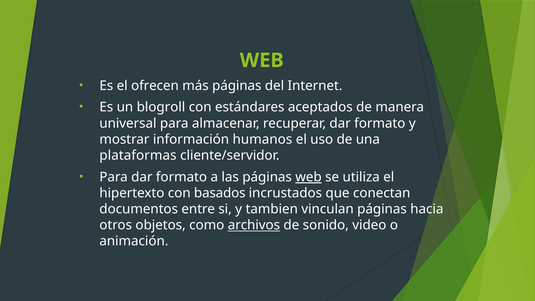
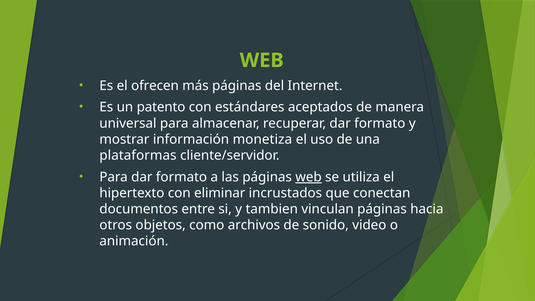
blogroll: blogroll -> patento
humanos: humanos -> monetiza
basados: basados -> eliminar
archivos underline: present -> none
